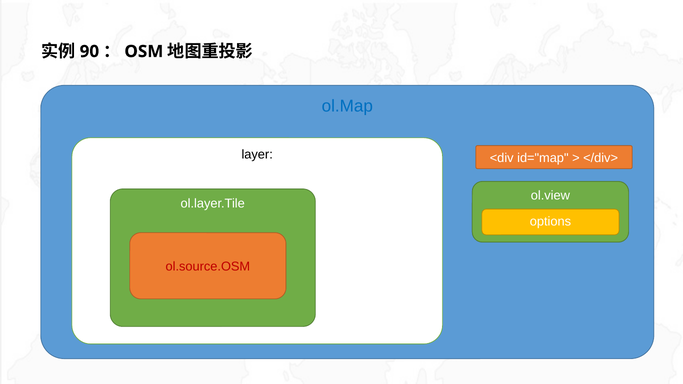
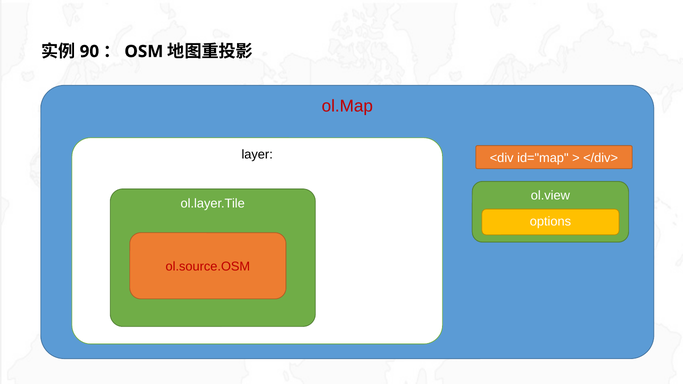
ol.Map colour: blue -> red
